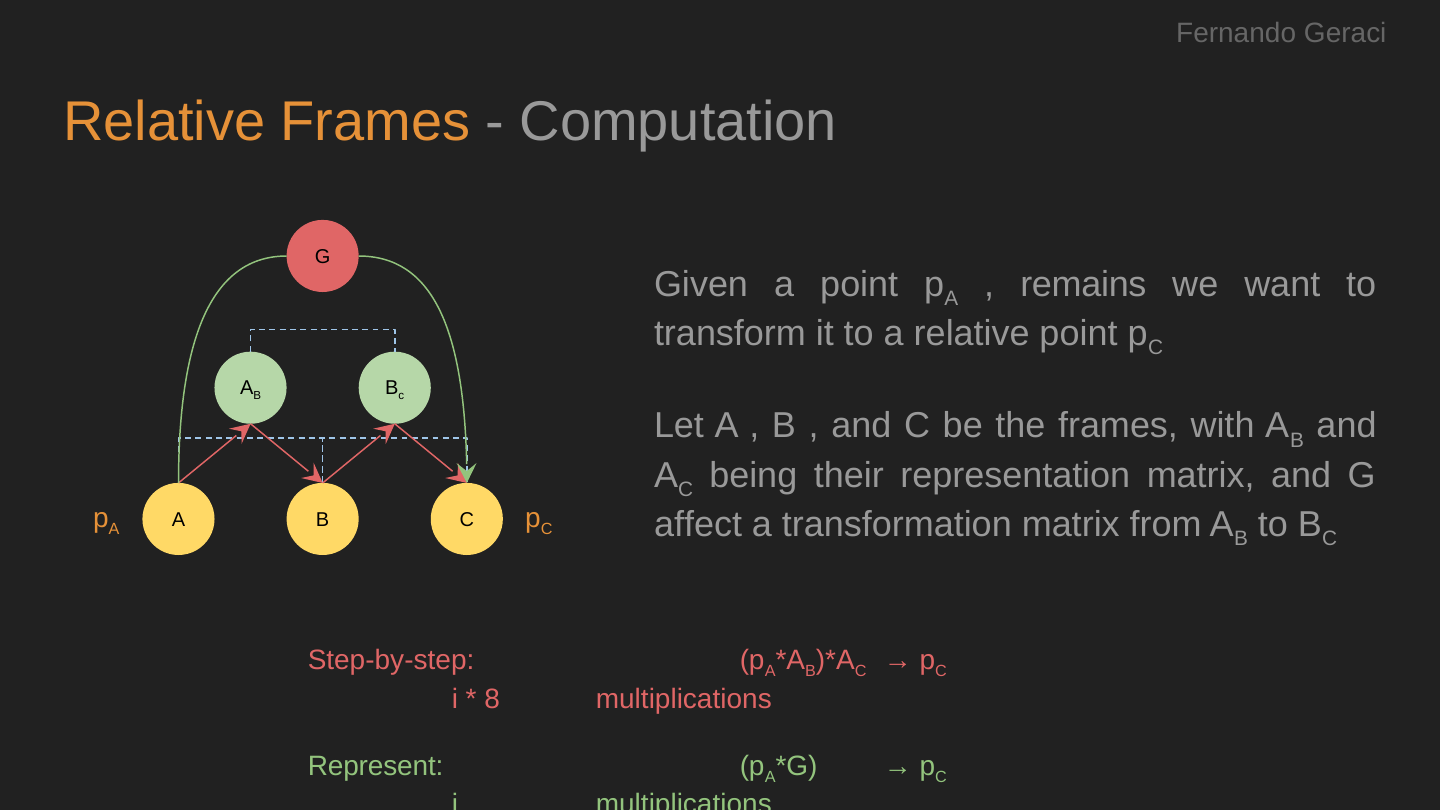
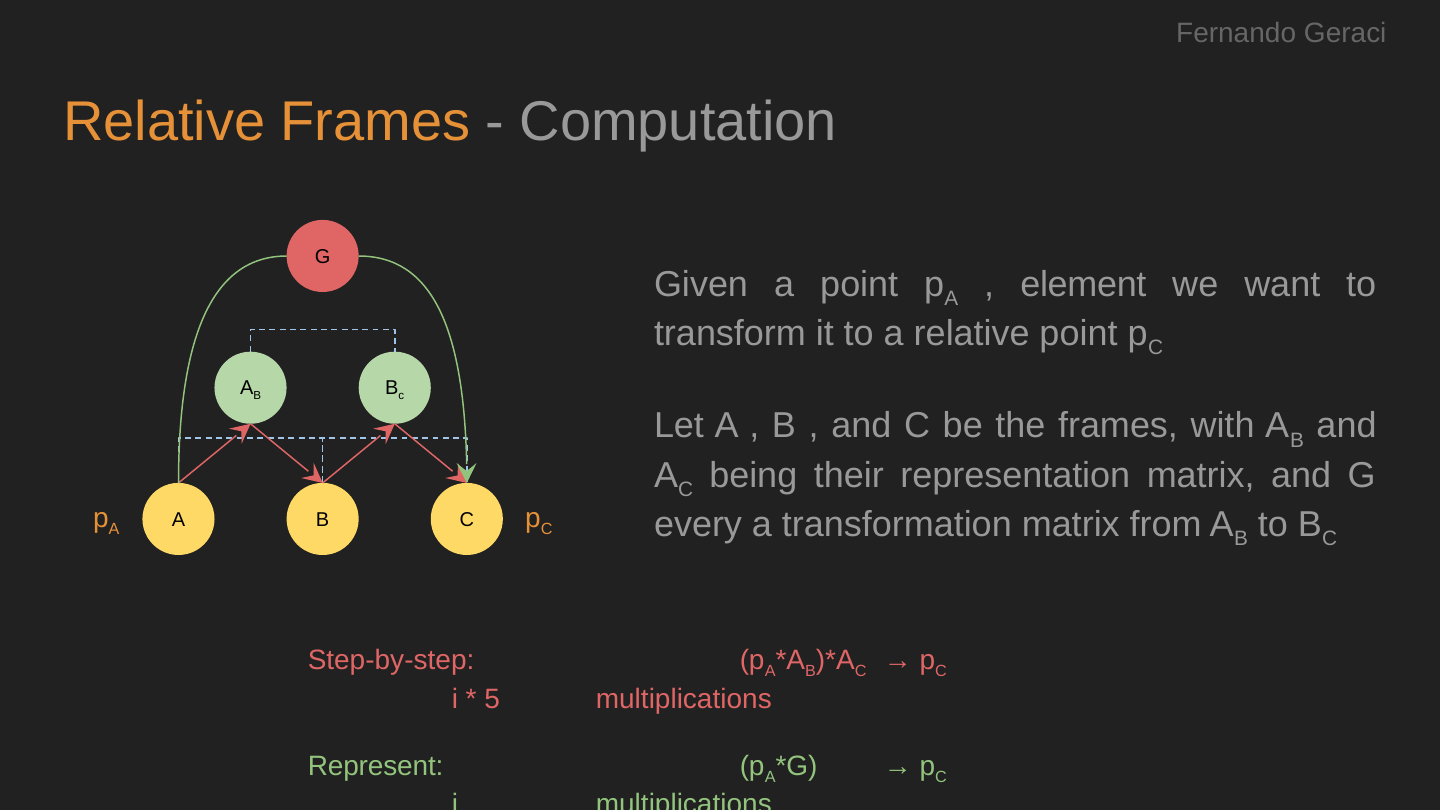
remains: remains -> element
affect: affect -> every
8: 8 -> 5
